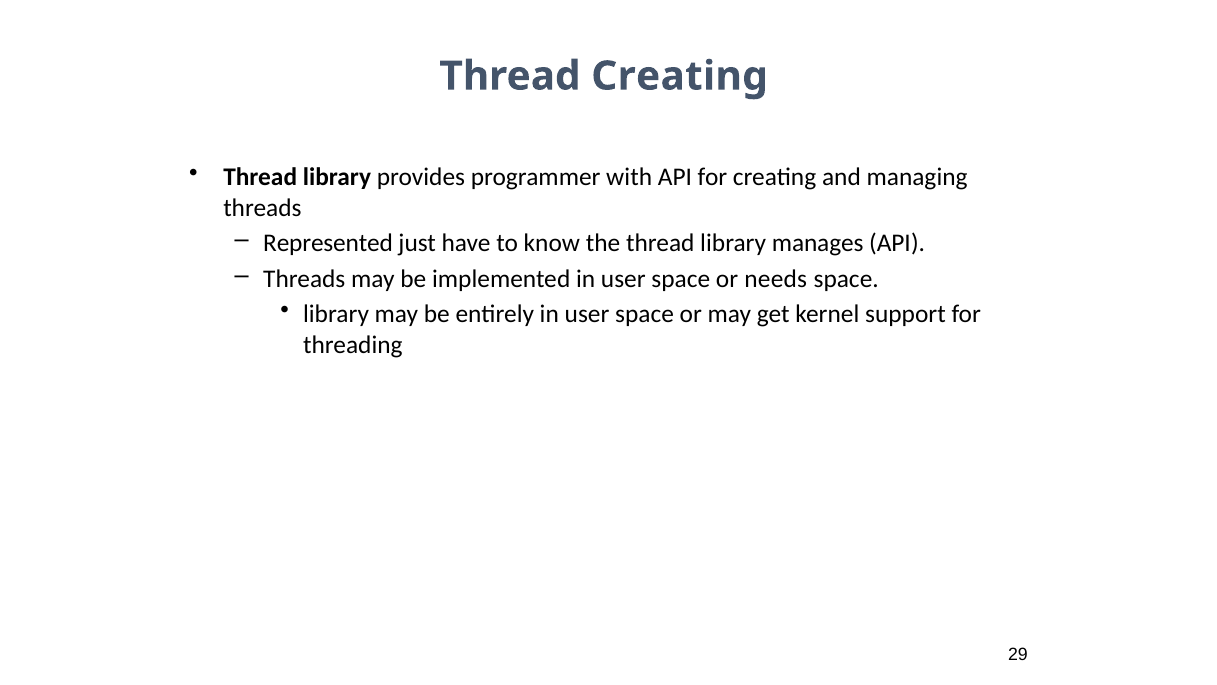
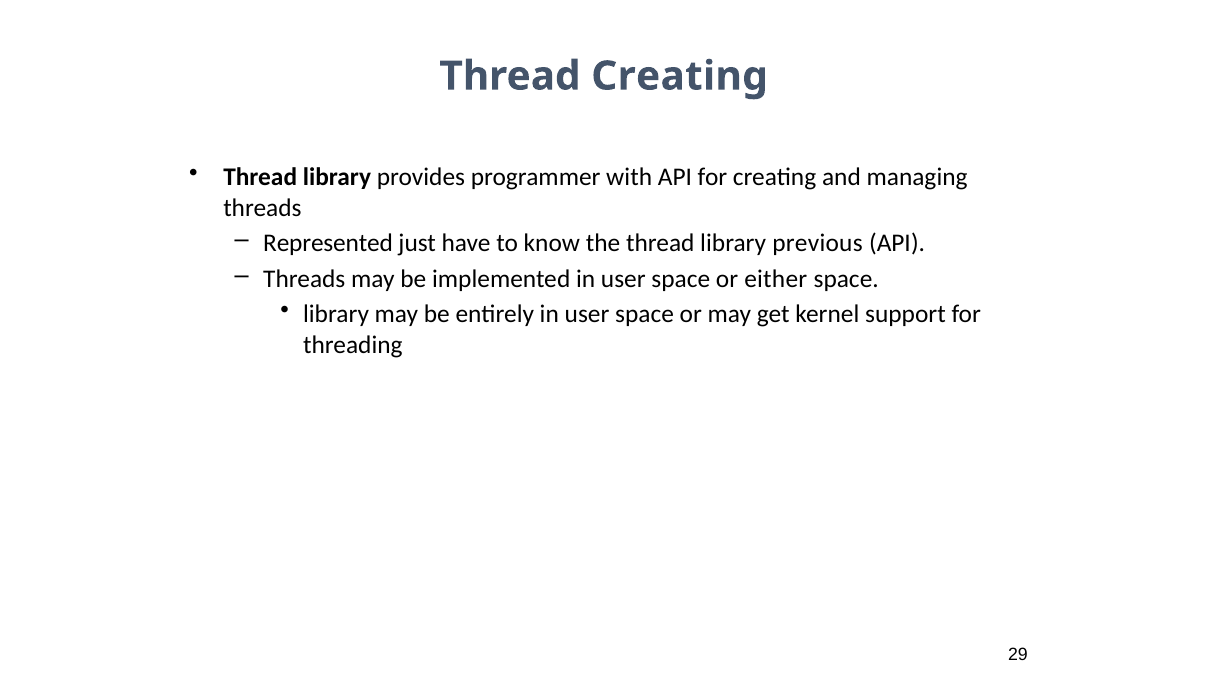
manages: manages -> previous
needs: needs -> either
